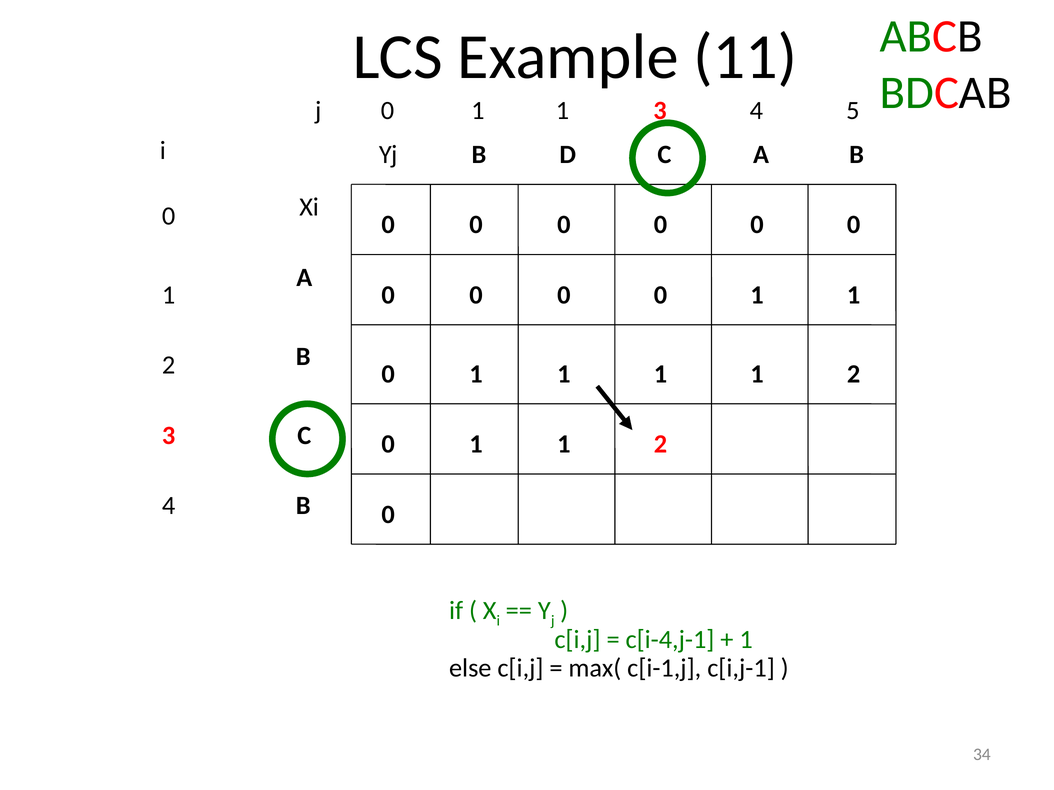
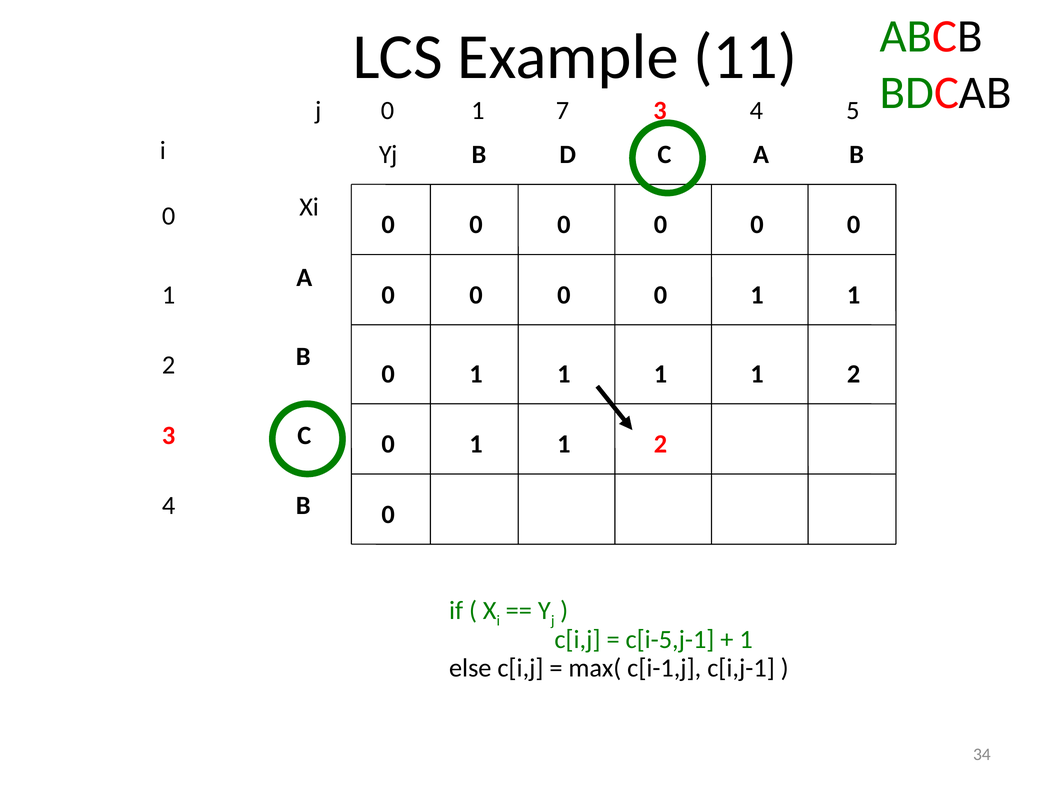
j 0 1 1: 1 -> 7
c[i-4,j-1: c[i-4,j-1 -> c[i-5,j-1
